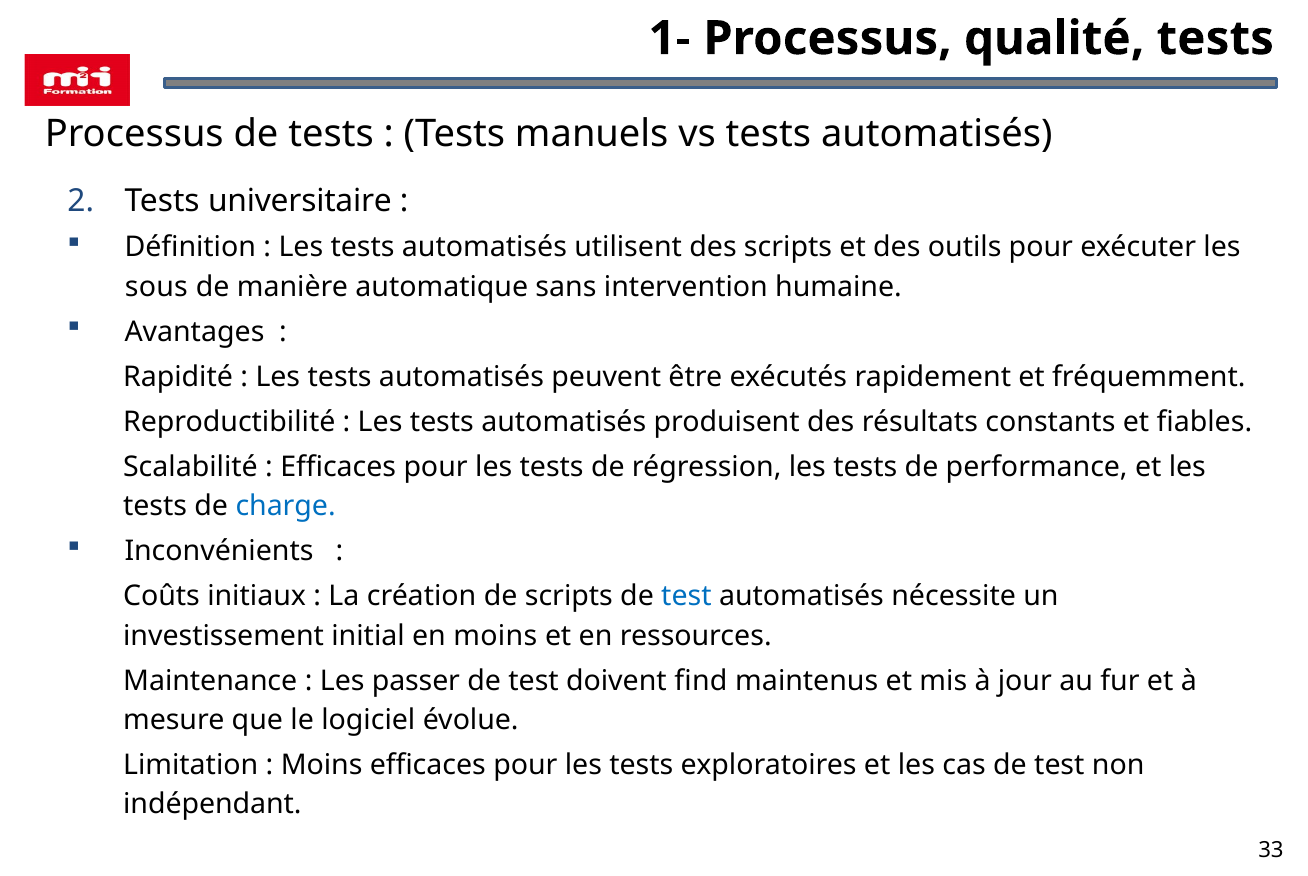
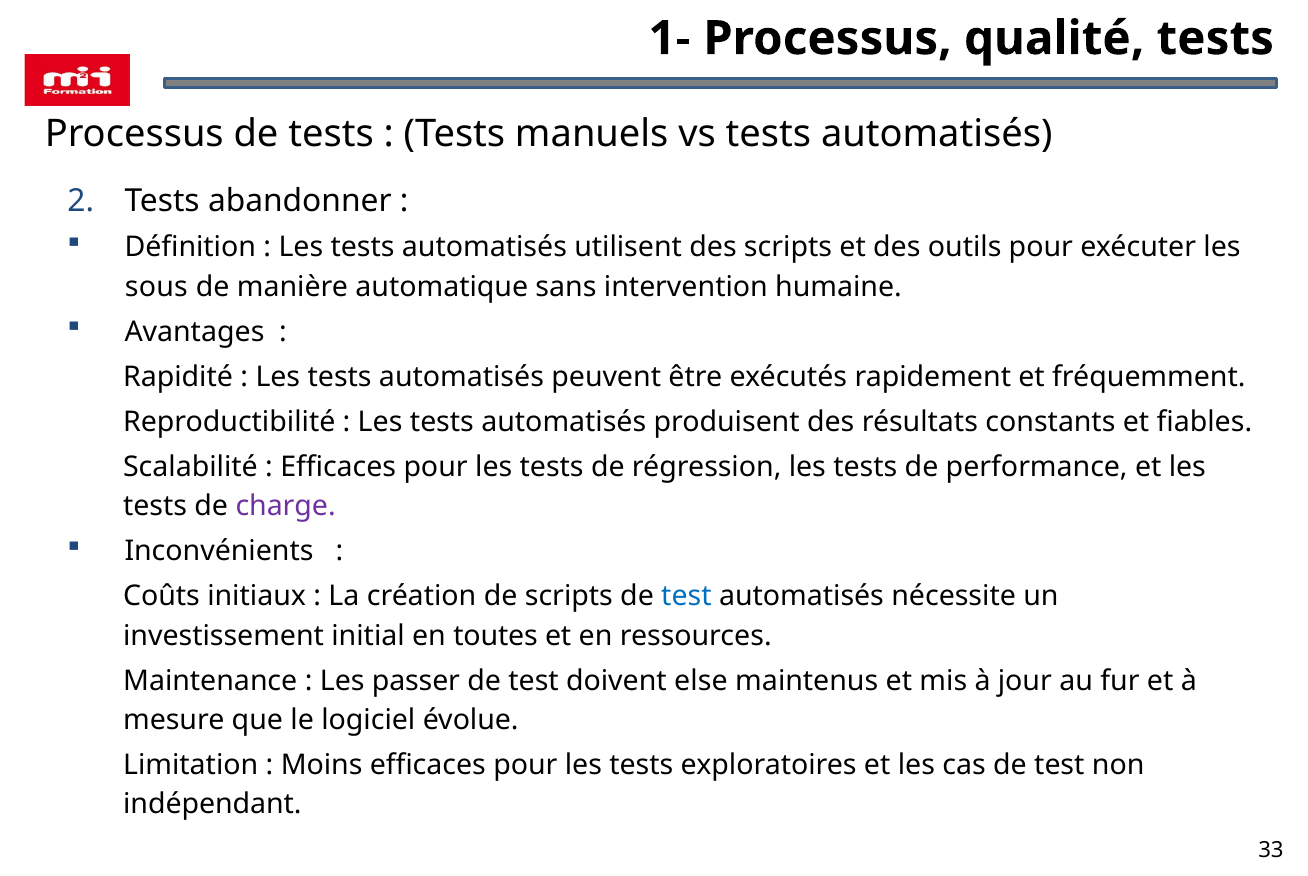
universitaire: universitaire -> abandonner
charge colour: blue -> purple
en moins: moins -> toutes
find: find -> else
